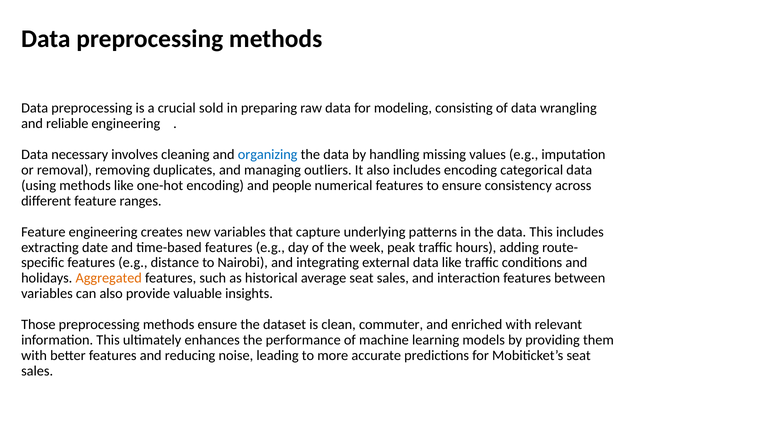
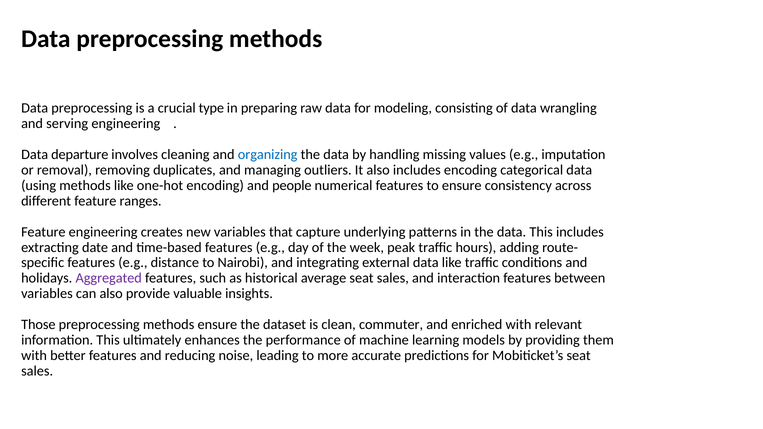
sold: sold -> type
reliable: reliable -> serving
necessary: necessary -> departure
Aggregated colour: orange -> purple
